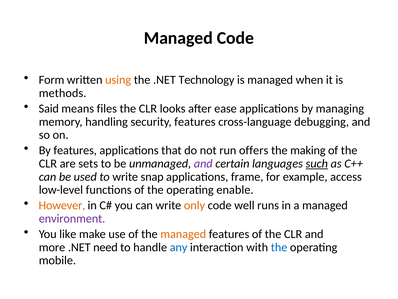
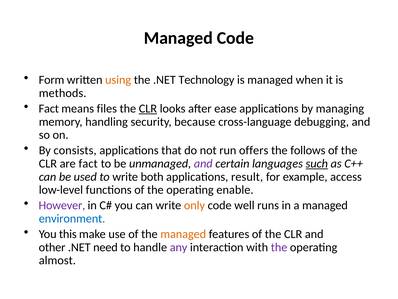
Said at (49, 108): Said -> Fact
CLR at (148, 108) underline: none -> present
security features: features -> because
By features: features -> consists
making: making -> follows
are sets: sets -> fact
snap: snap -> both
frame: frame -> result
However colour: orange -> purple
environment colour: purple -> blue
like: like -> this
more: more -> other
any colour: blue -> purple
the at (279, 247) colour: blue -> purple
mobile: mobile -> almost
